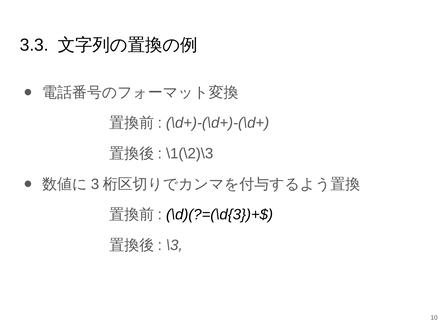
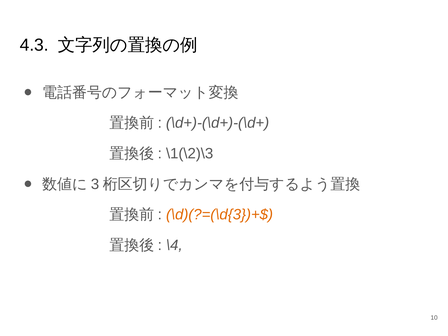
3.3: 3.3 -> 4.3
\d)(?=(\d{3})+$ colour: black -> orange
\3: \3 -> \4
